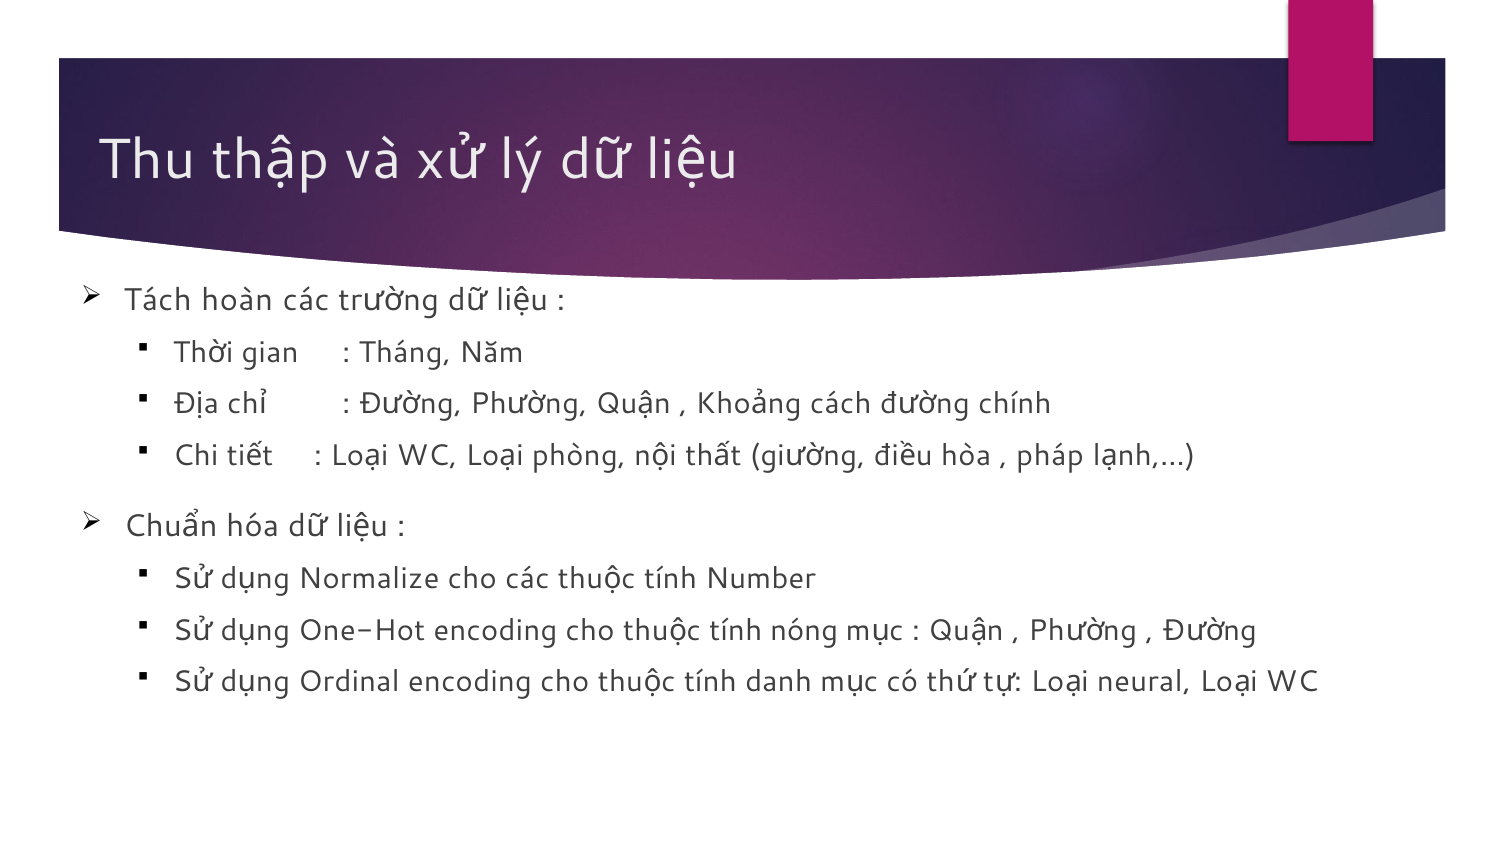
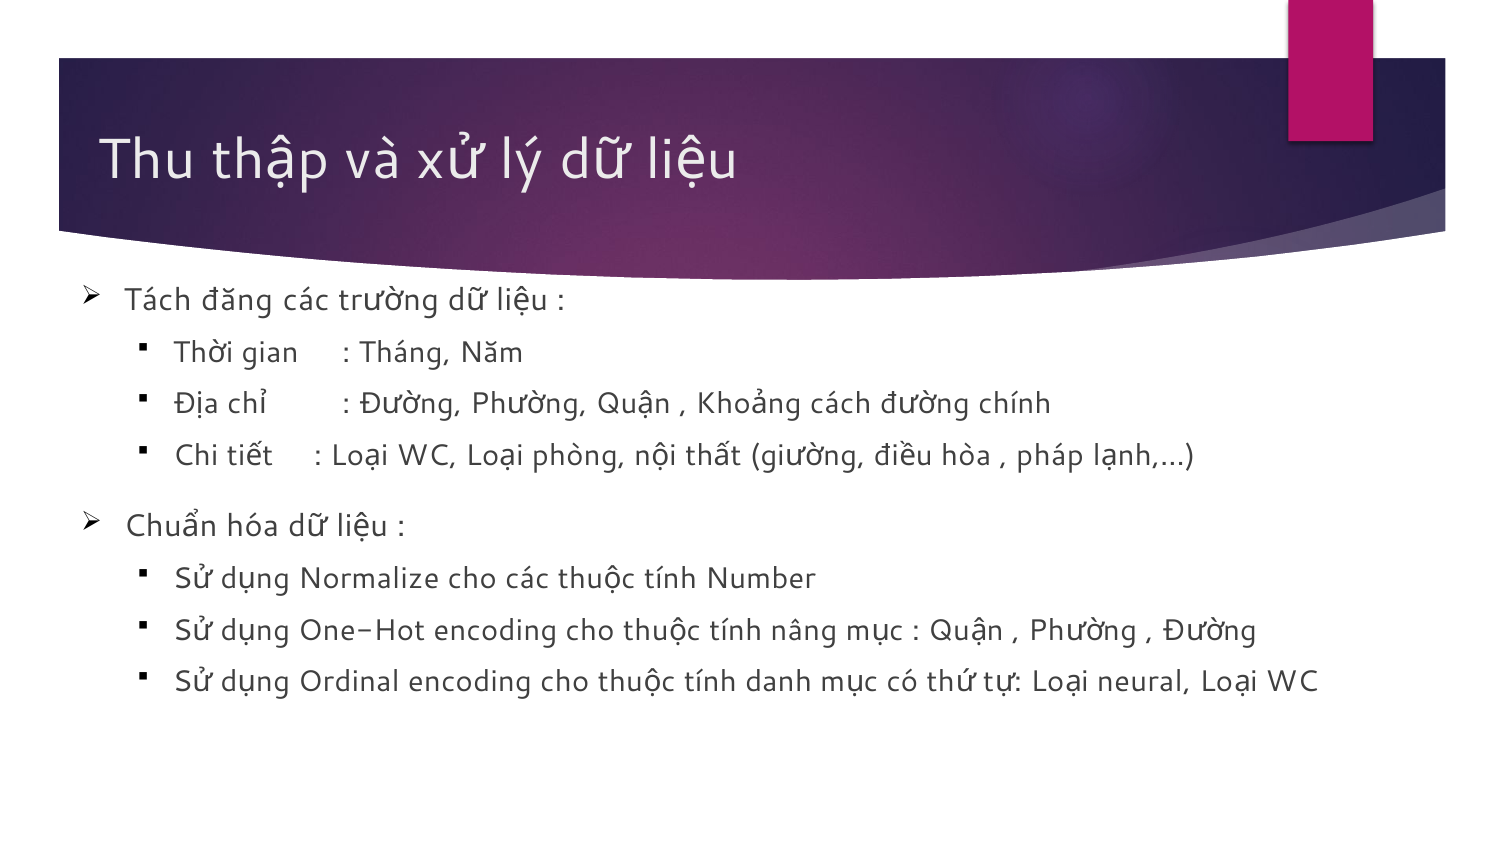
hoàn: hoàn -> đăng
nóng: nóng -> nâng
